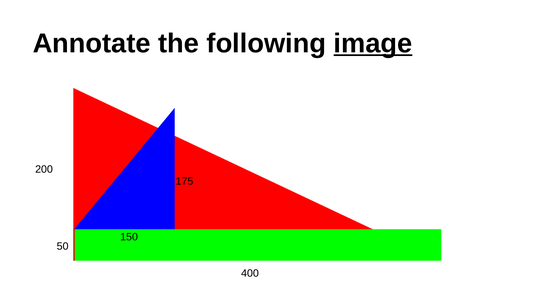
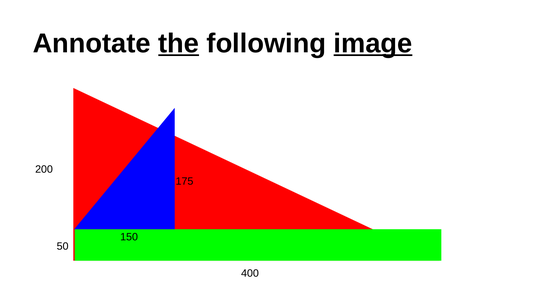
the underline: none -> present
